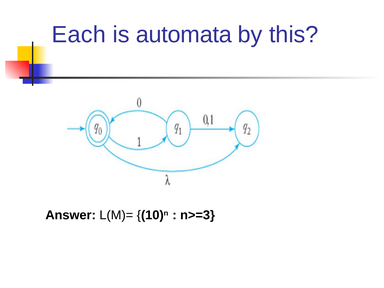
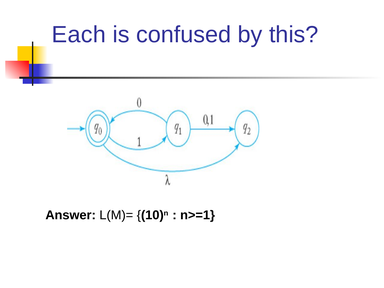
automata: automata -> confused
n>=3: n>=3 -> n>=1
